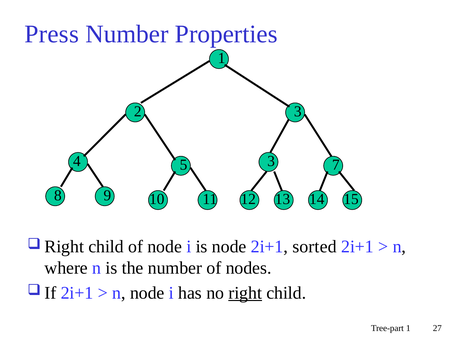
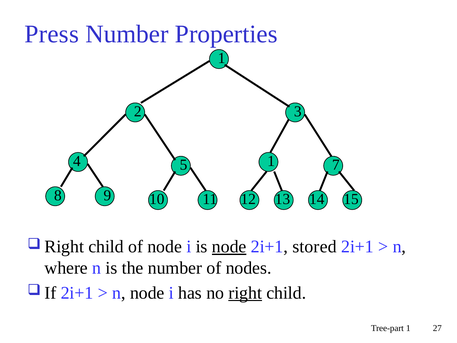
5 3: 3 -> 1
node at (229, 247) underline: none -> present
sorted: sorted -> stored
